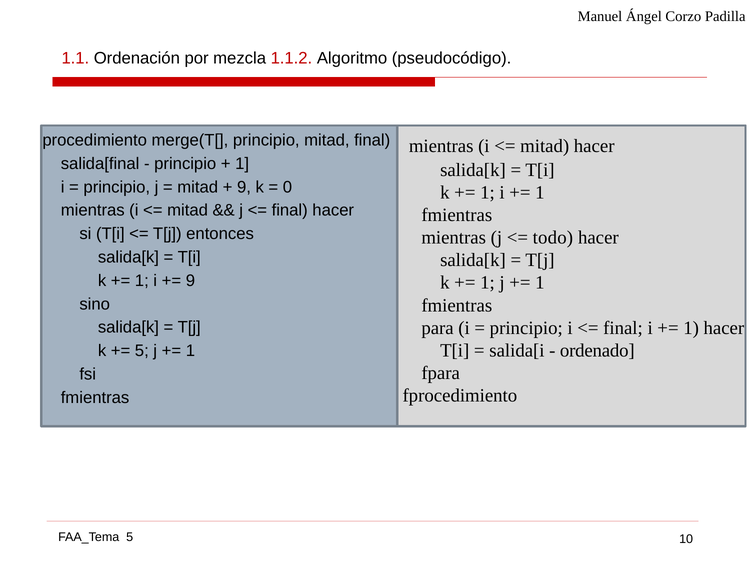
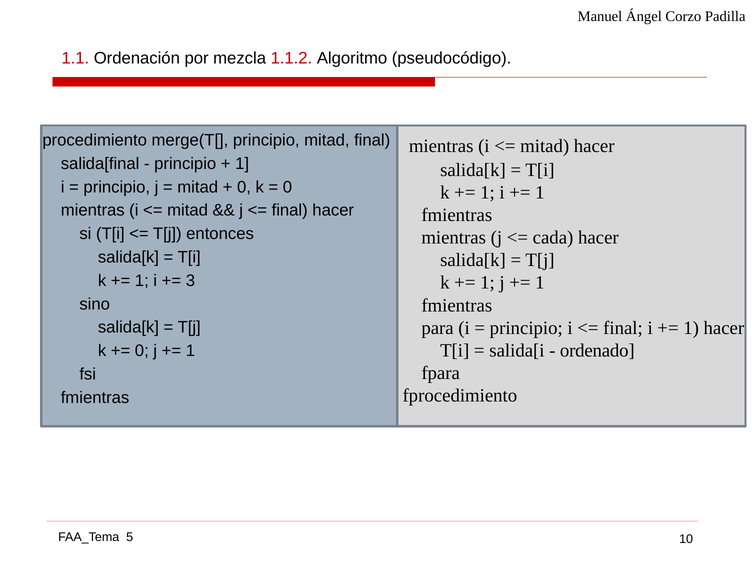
9 at (244, 187): 9 -> 0
todo: todo -> cada
9 at (190, 281): 9 -> 3
5 at (142, 351): 5 -> 0
